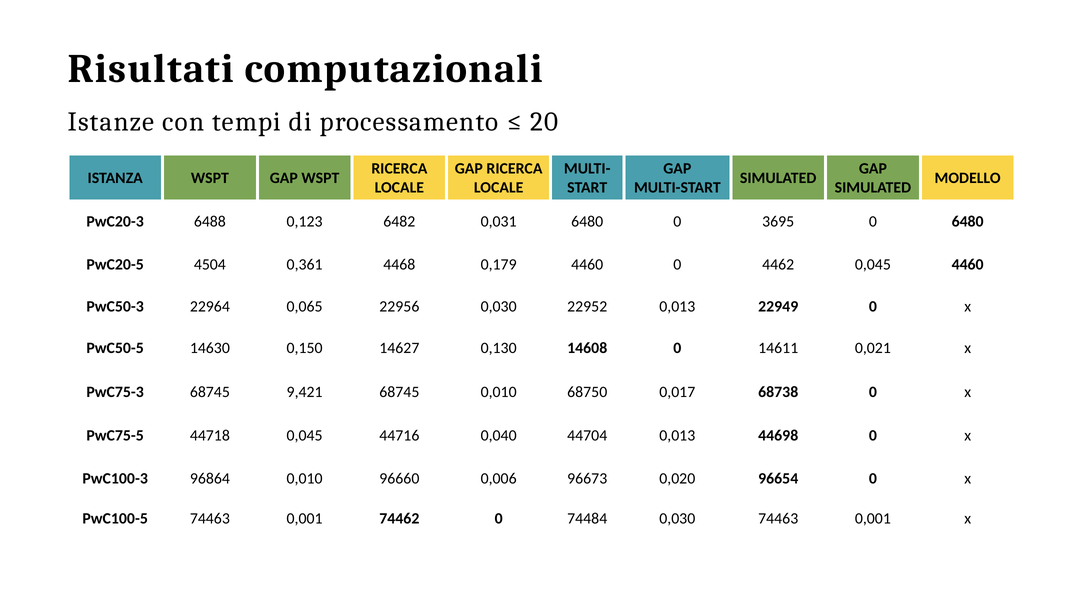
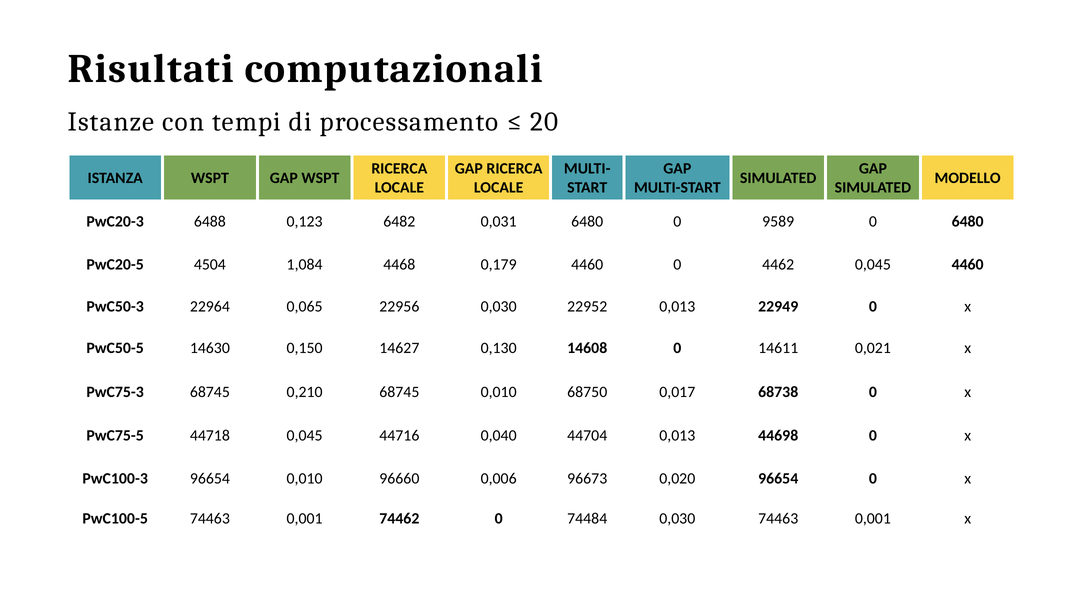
3695: 3695 -> 9589
0,361: 0,361 -> 1,084
9,421: 9,421 -> 0,210
PwC100-3 96864: 96864 -> 96654
